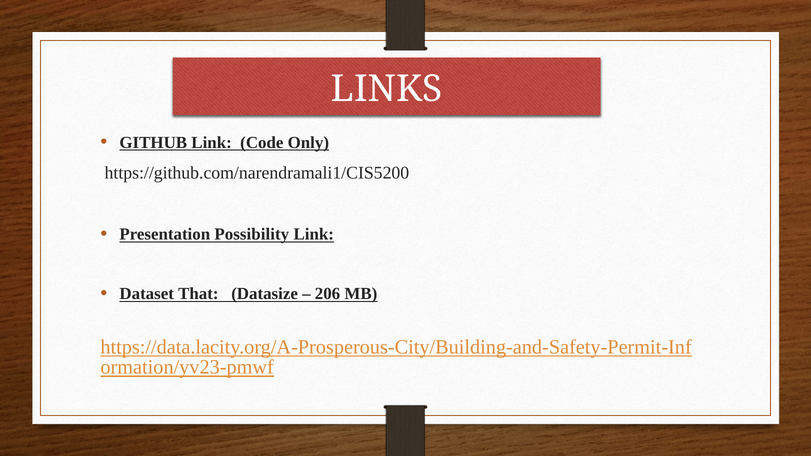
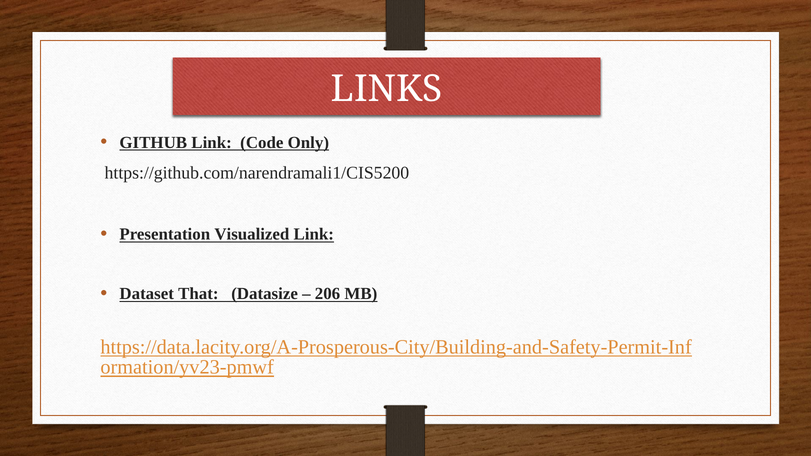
Possibility: Possibility -> Visualized
